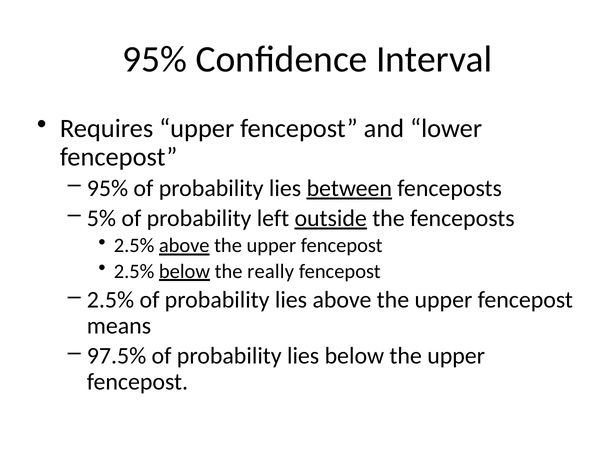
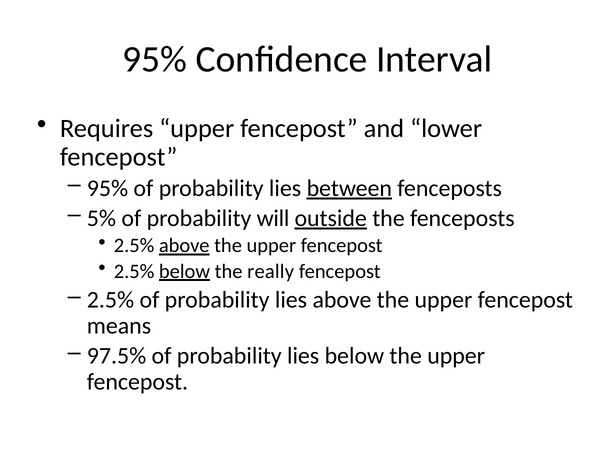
left: left -> will
